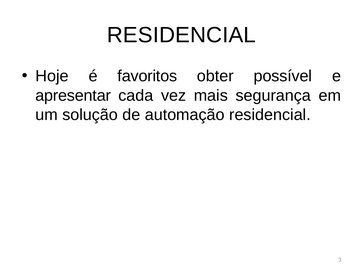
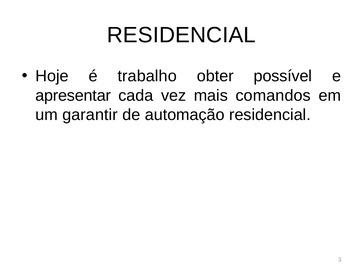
favoritos: favoritos -> trabalho
segurança: segurança -> comandos
solução: solução -> garantir
